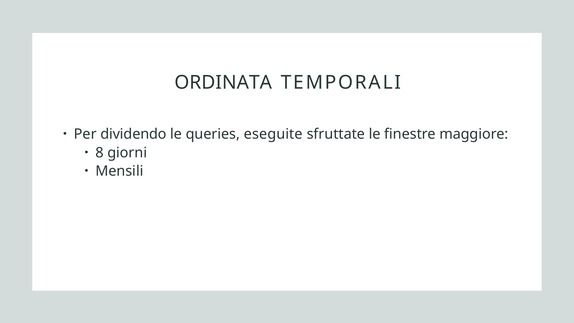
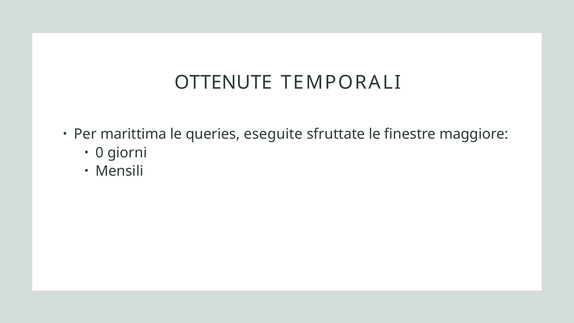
ORDINATA: ORDINATA -> OTTENUTE
dividendo: dividendo -> marittima
8: 8 -> 0
